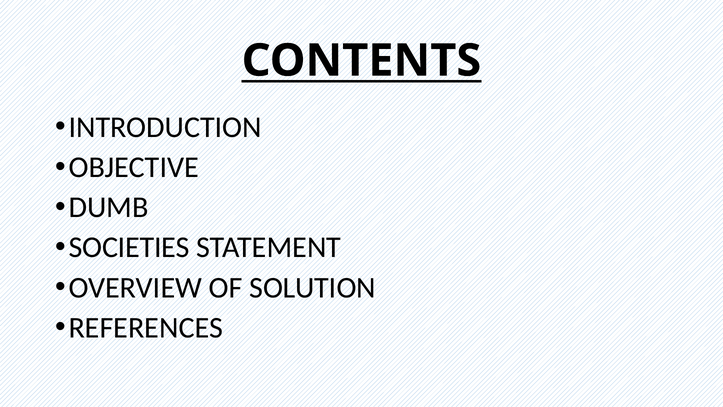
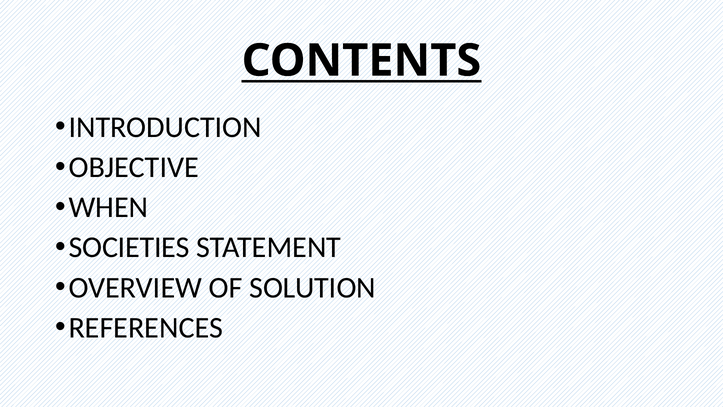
DUMB: DUMB -> WHEN
